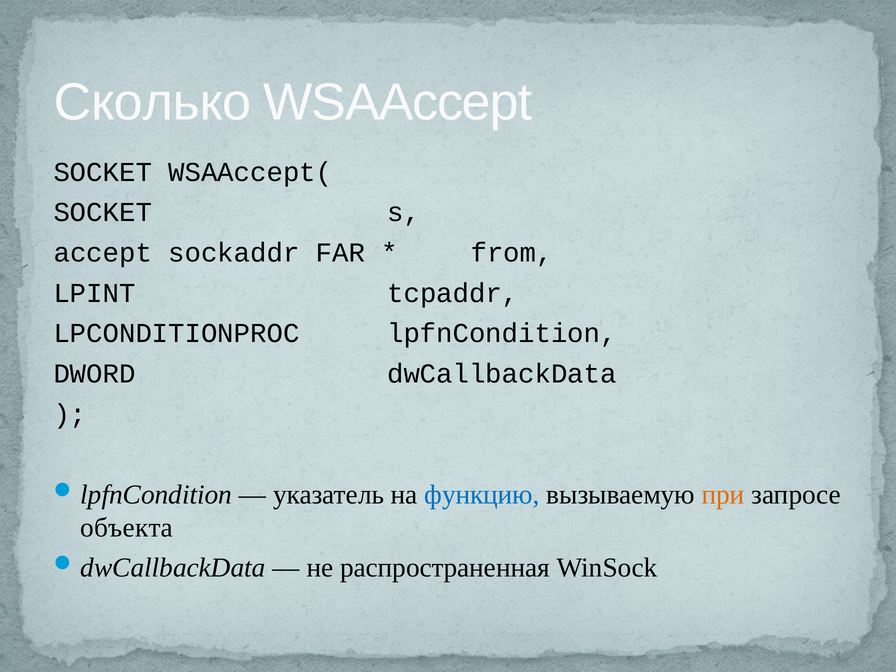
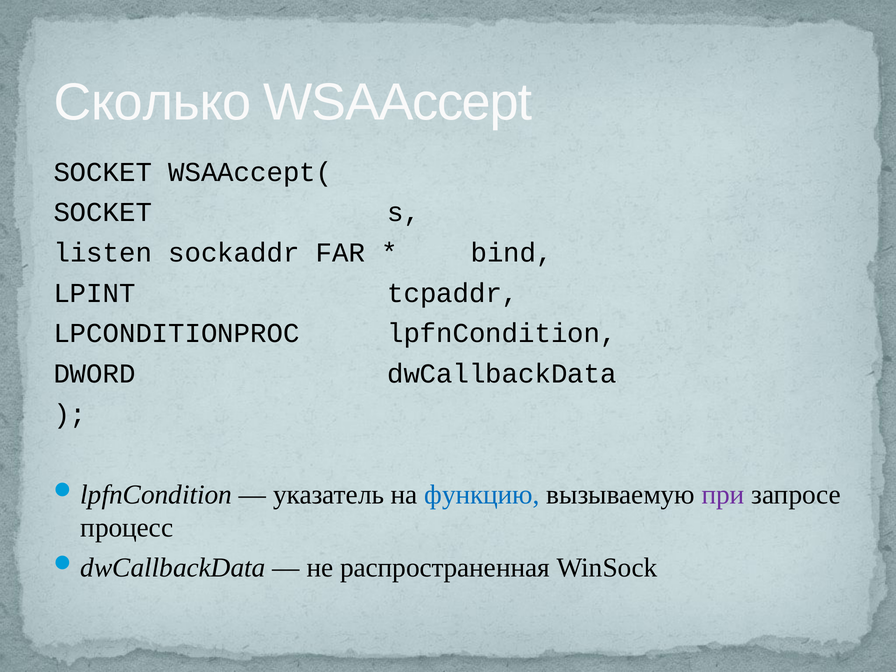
accept: accept -> listen
from: from -> bind
при colour: orange -> purple
объекта: объекта -> процесс
